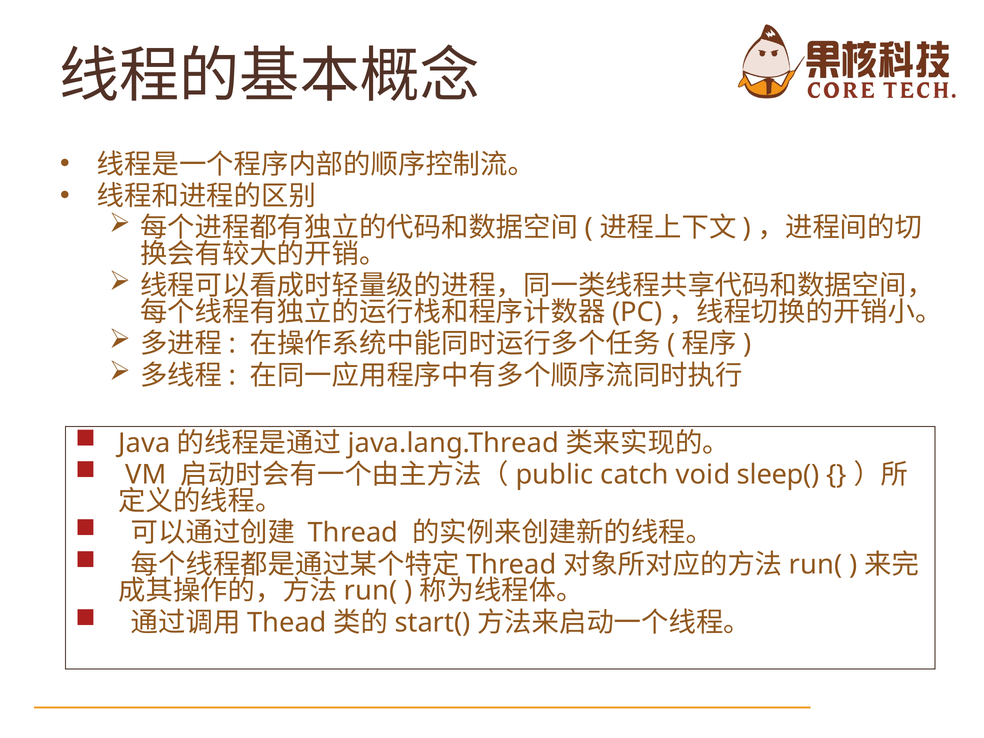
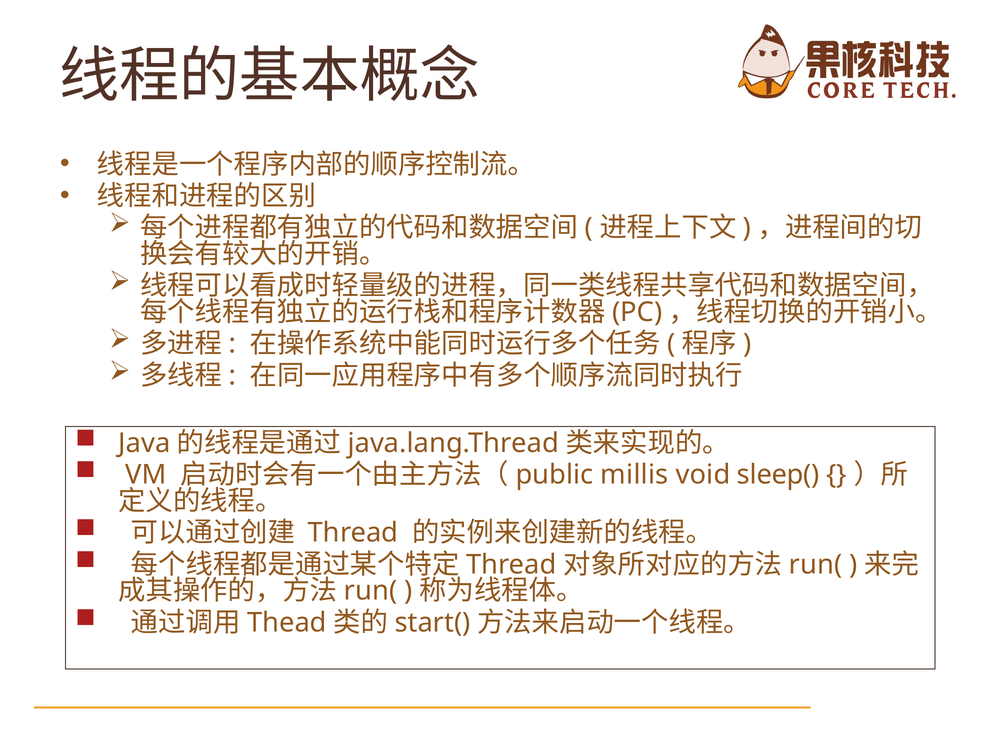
catch: catch -> millis
